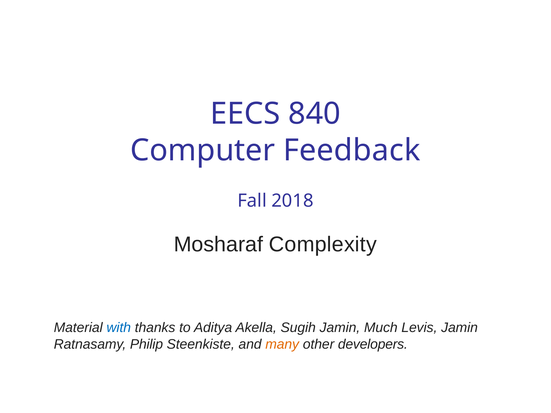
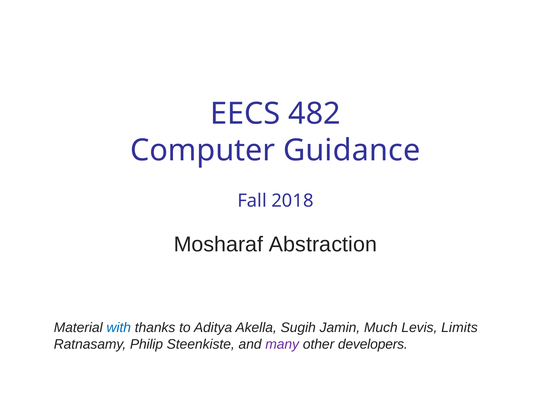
840: 840 -> 482
Feedback: Feedback -> Guidance
Complexity: Complexity -> Abstraction
Levis Jamin: Jamin -> Limits
many colour: orange -> purple
